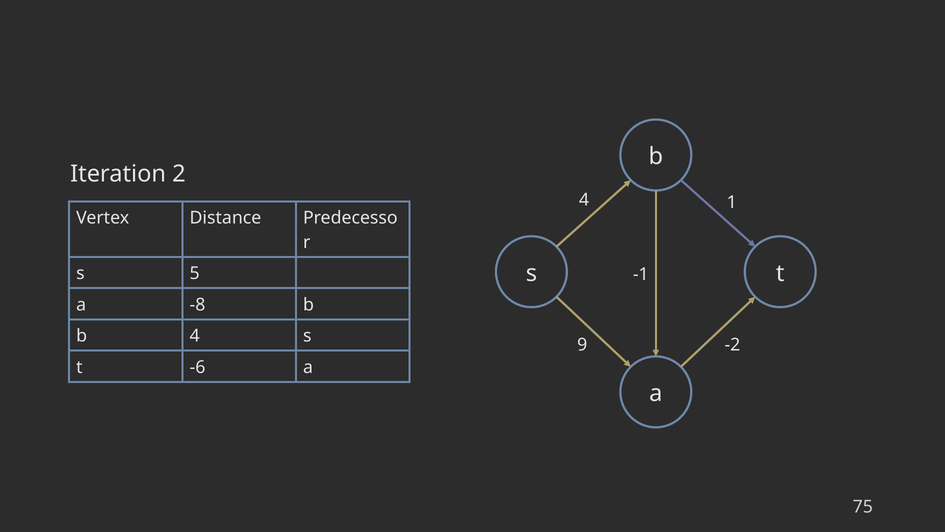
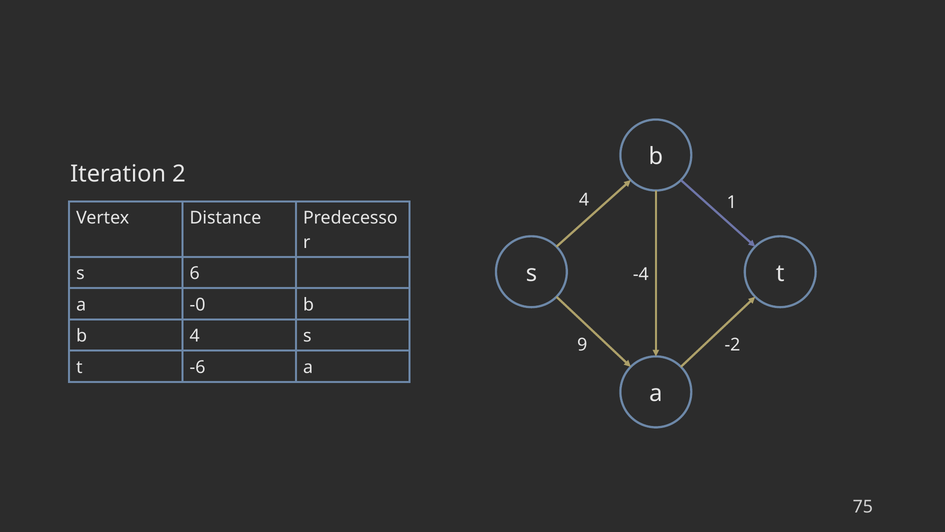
5: 5 -> 6
-1: -1 -> -4
-8: -8 -> -0
